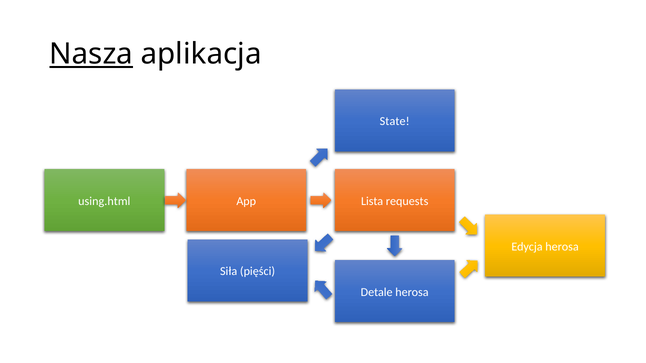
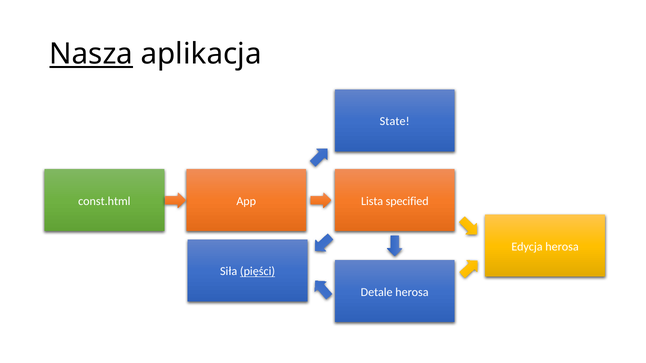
using.html: using.html -> const.html
requests: requests -> specified
pięści underline: none -> present
